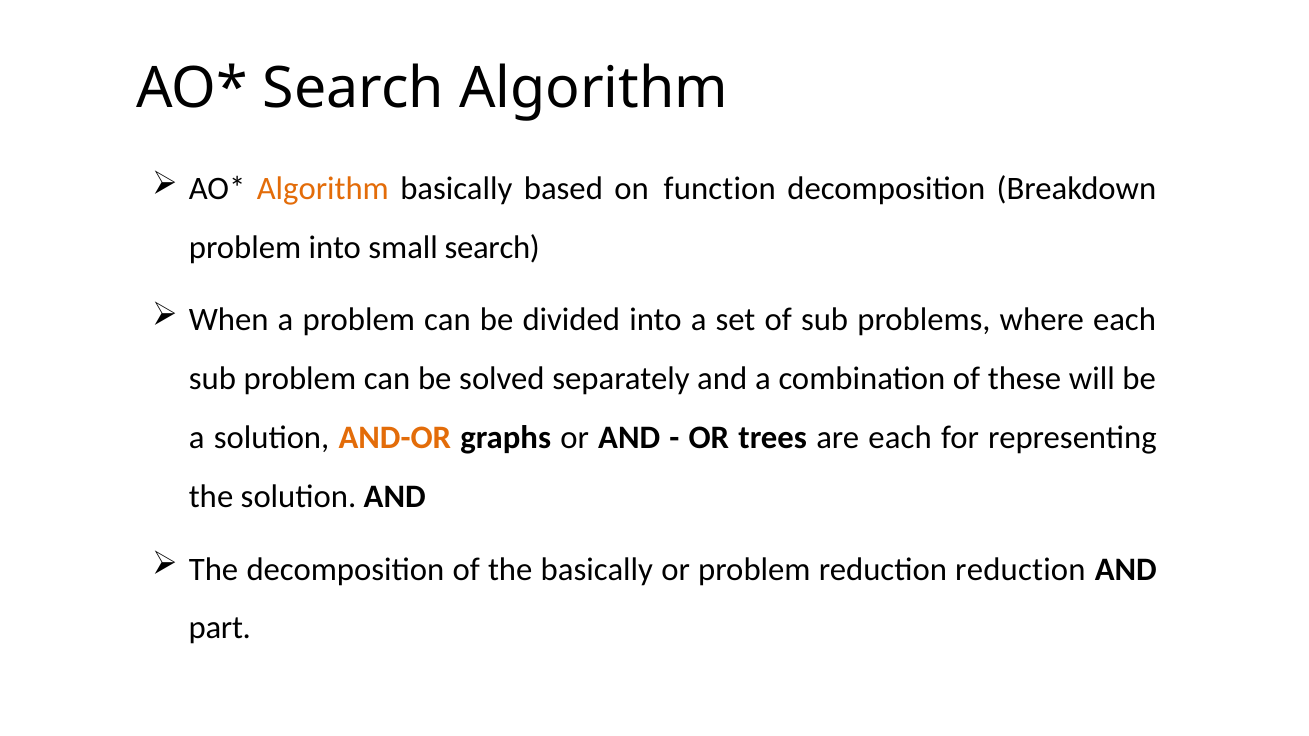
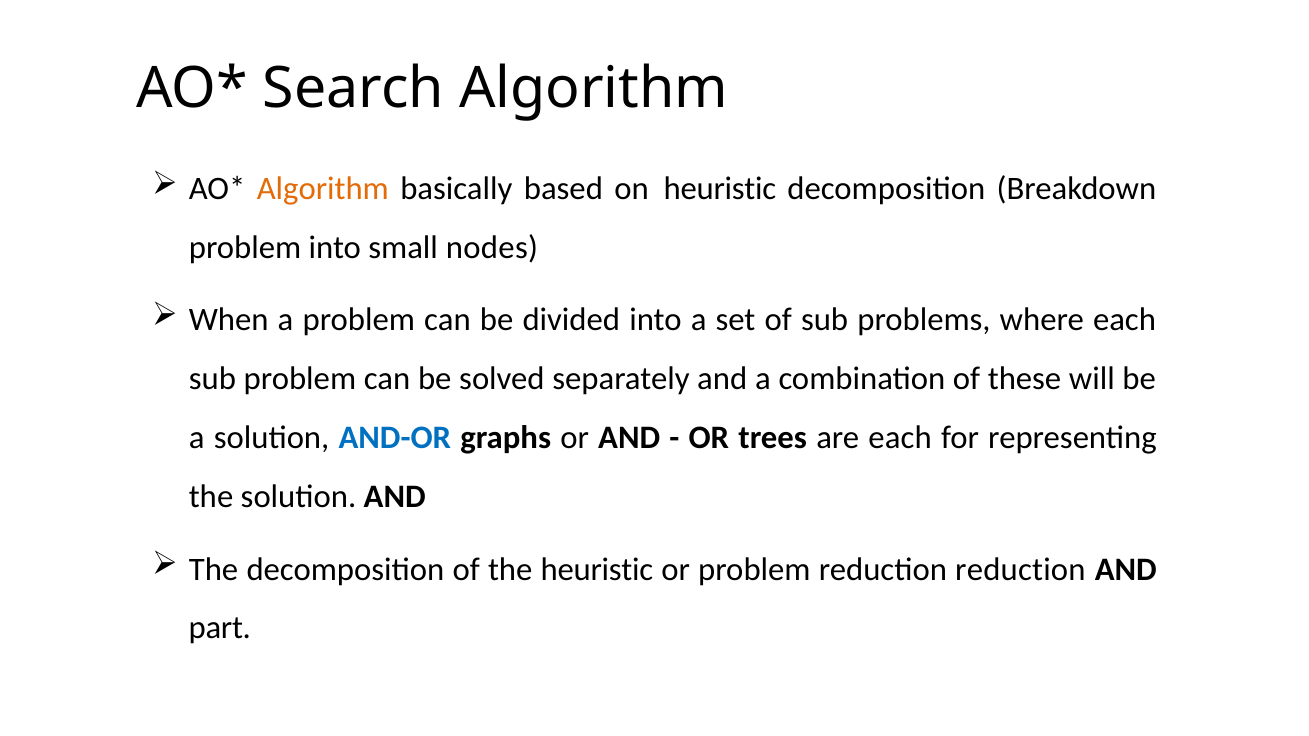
on function: function -> heuristic
small search: search -> nodes
AND-OR colour: orange -> blue
the basically: basically -> heuristic
